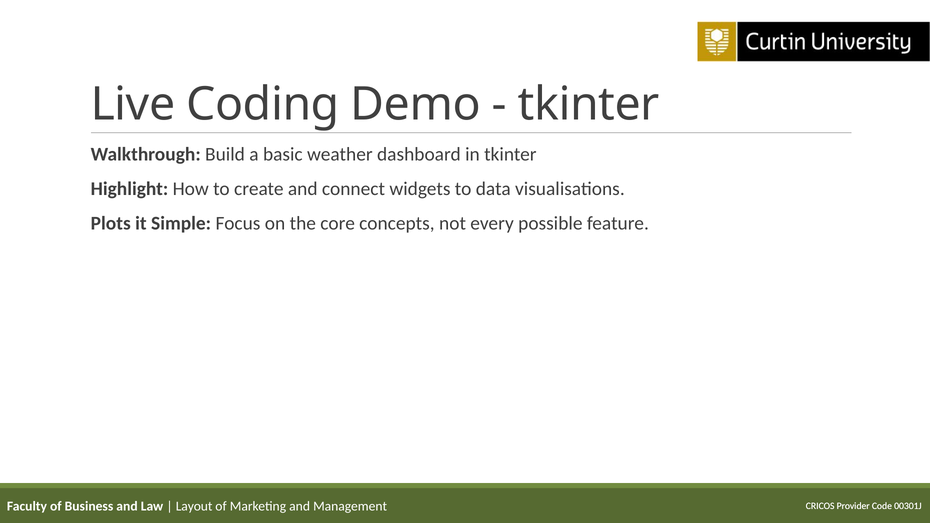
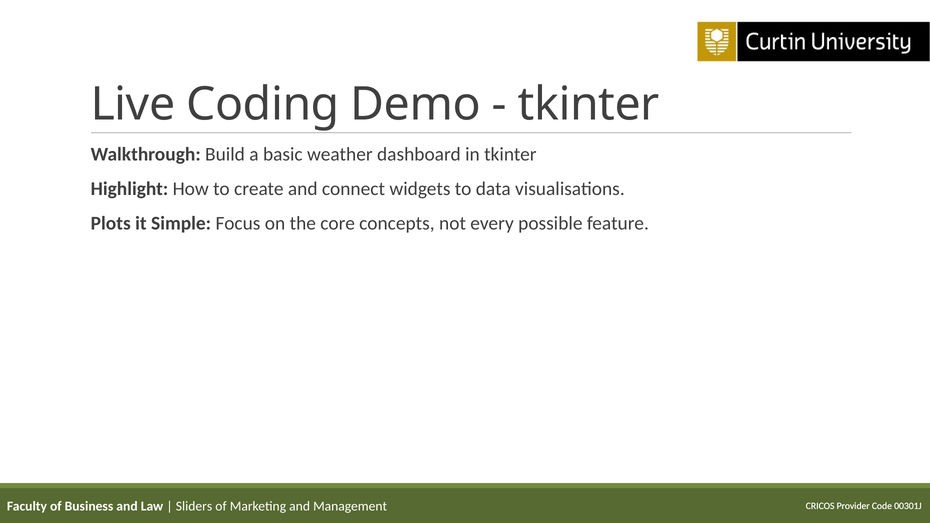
Layout: Layout -> Sliders
